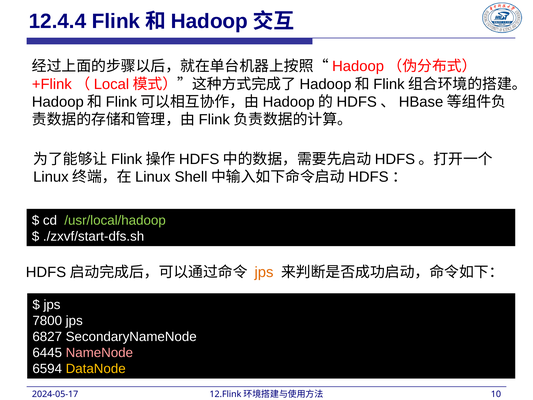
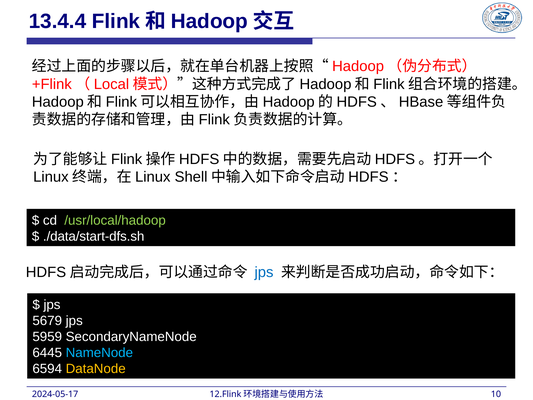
12.4.4: 12.4.4 -> 13.4.4
./zxvf/start-dfs.sh: ./zxvf/start-dfs.sh -> ./data/start-dfs.sh
jps at (264, 272) colour: orange -> blue
7800: 7800 -> 5679
6827: 6827 -> 5959
NameNode colour: pink -> light blue
